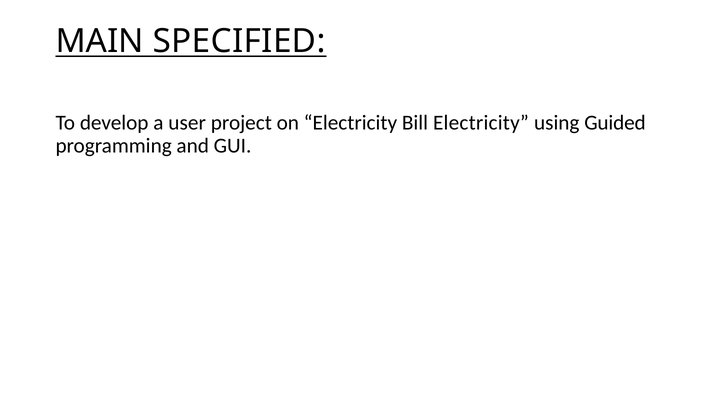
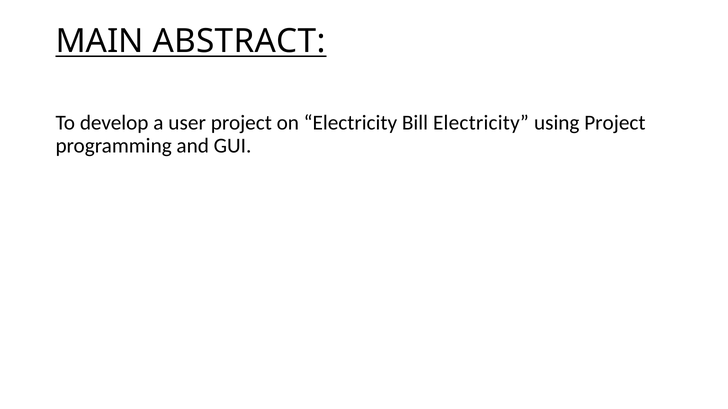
SPECIFIED: SPECIFIED -> ABSTRACT
using Guided: Guided -> Project
